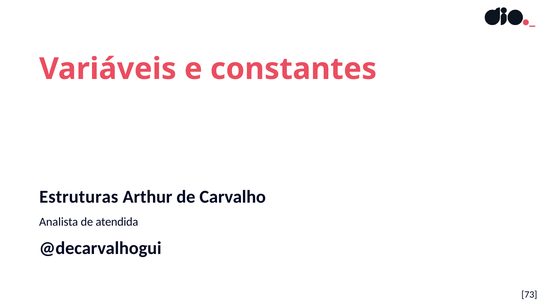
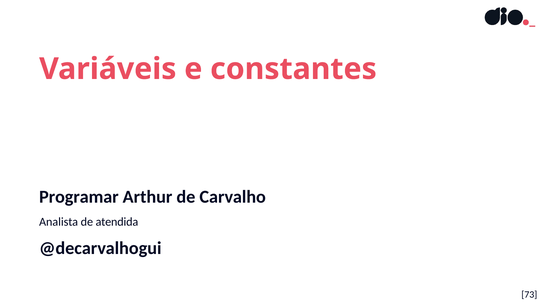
Estruturas: Estruturas -> Programar
